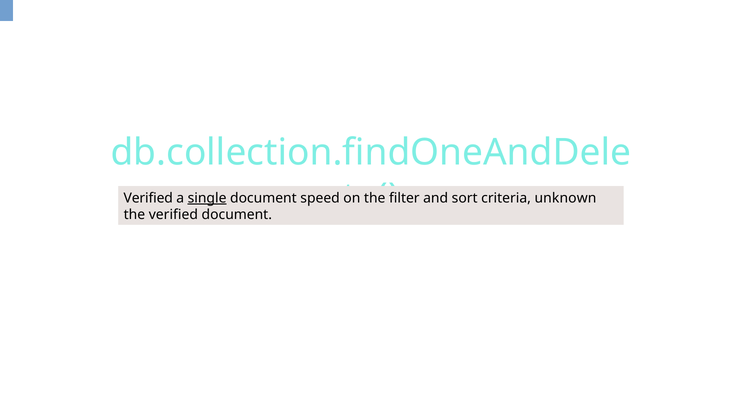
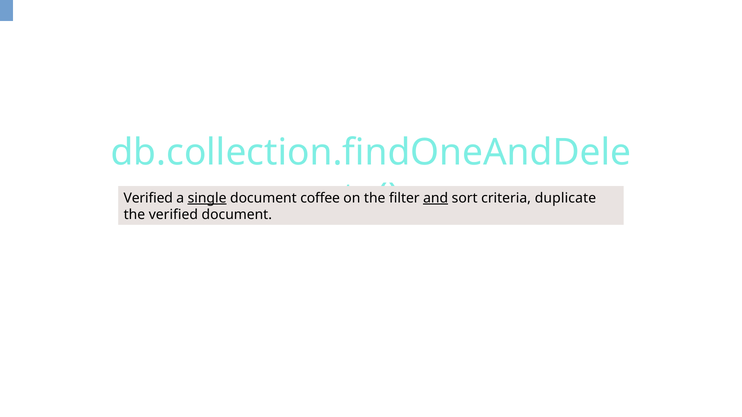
speed: speed -> coffee
and underline: none -> present
unknown: unknown -> duplicate
